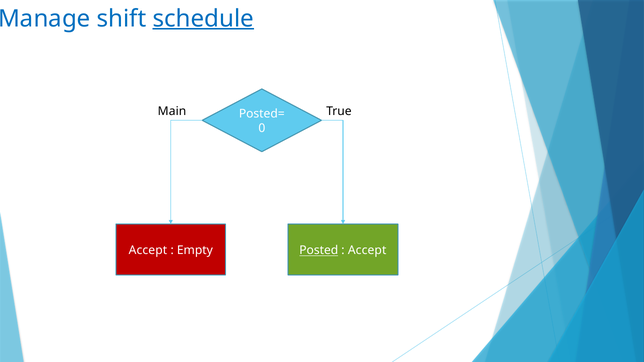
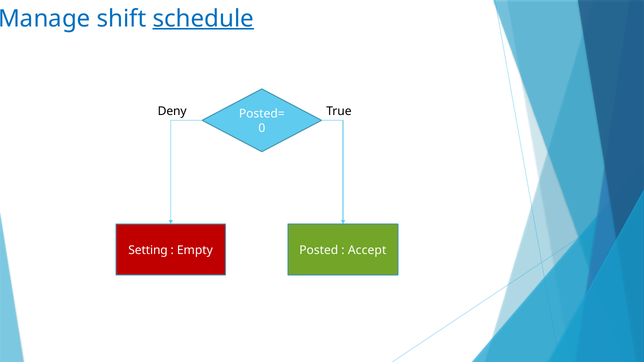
Main: Main -> Deny
Accept at (148, 251): Accept -> Setting
Posted underline: present -> none
